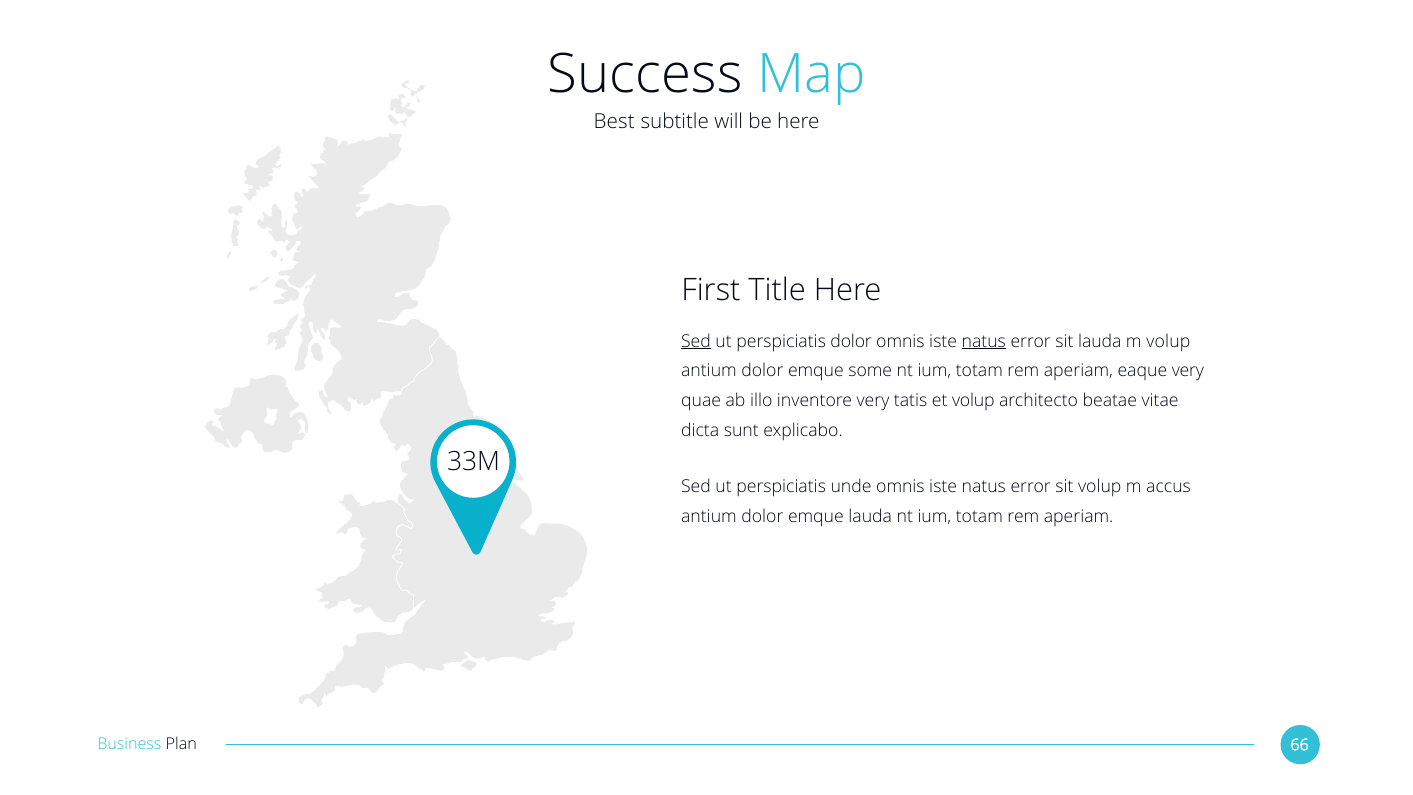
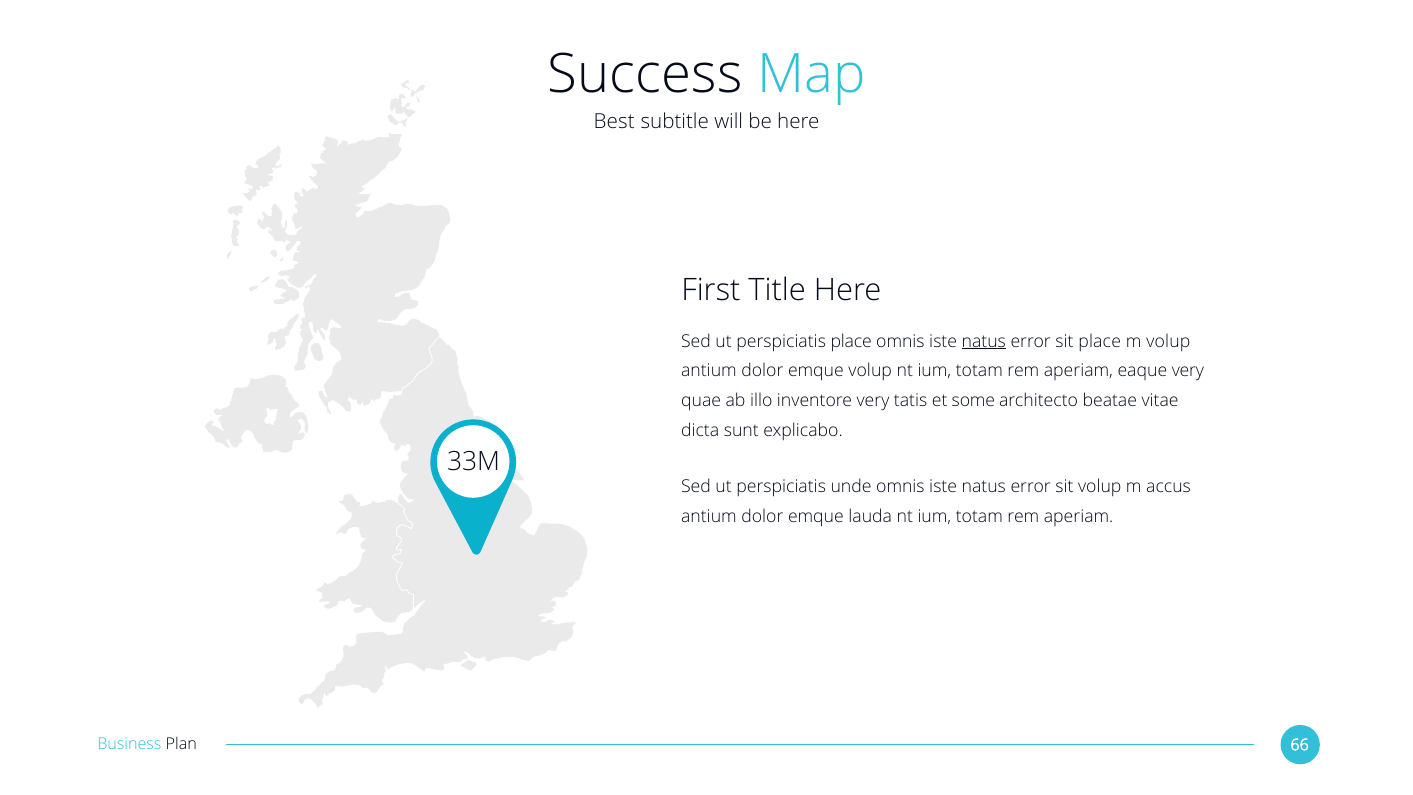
Sed at (696, 341) underline: present -> none
perspiciatis dolor: dolor -> place
sit lauda: lauda -> place
emque some: some -> volup
et volup: volup -> some
